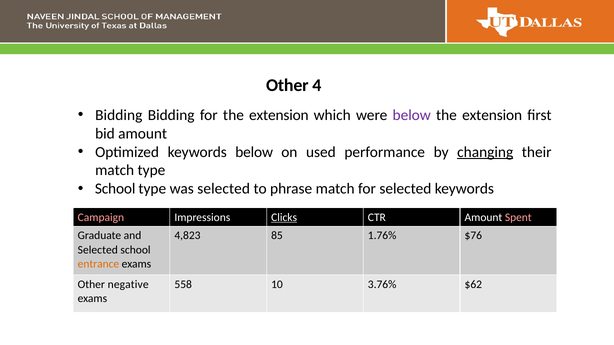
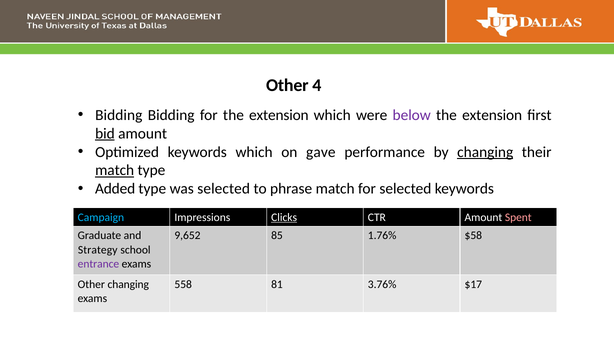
bid underline: none -> present
keywords below: below -> which
used: used -> gave
match at (115, 171) underline: none -> present
School at (115, 189): School -> Added
Campaign colour: pink -> light blue
4,823: 4,823 -> 9,652
$76: $76 -> $58
Selected at (98, 250): Selected -> Strategy
entrance colour: orange -> purple
Other negative: negative -> changing
10: 10 -> 81
$62: $62 -> $17
